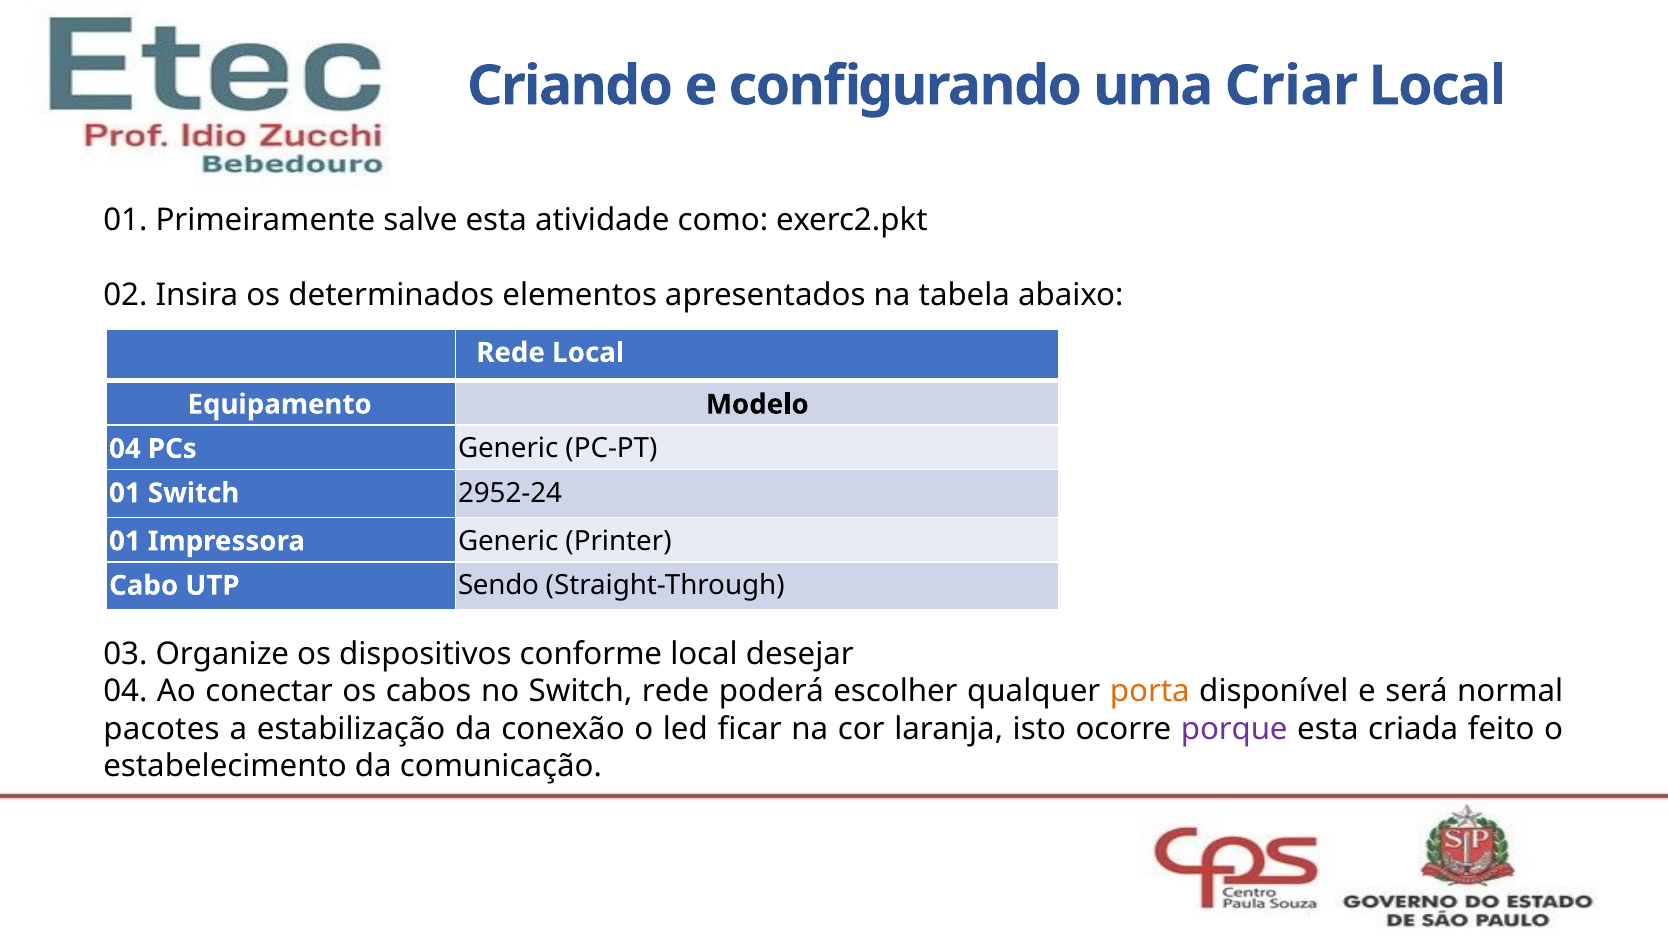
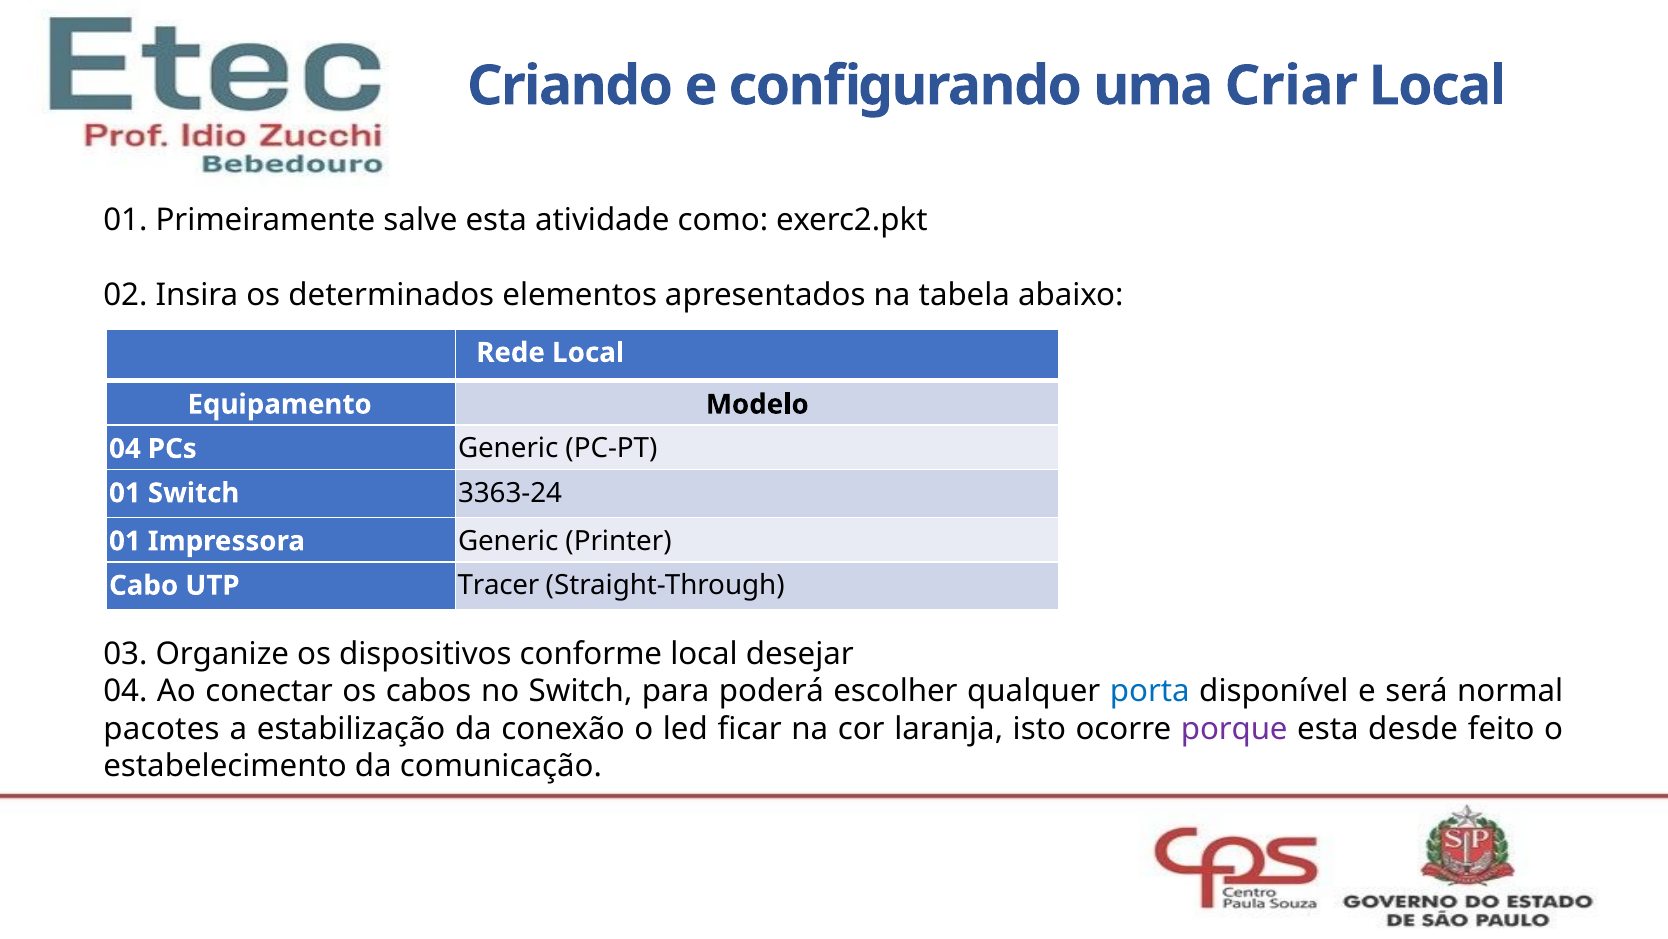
2952-24: 2952-24 -> 3363-24
Sendo: Sendo -> Tracer
Switch rede: rede -> para
porta colour: orange -> blue
criada: criada -> desde
